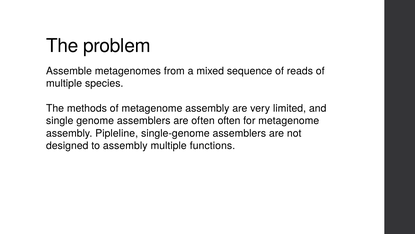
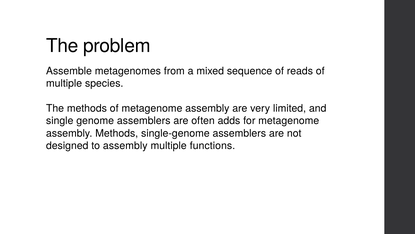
often often: often -> adds
assembly Pipleline: Pipleline -> Methods
